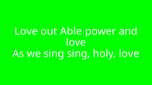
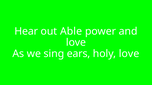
Love at (26, 31): Love -> Hear
sing sing: sing -> ears
